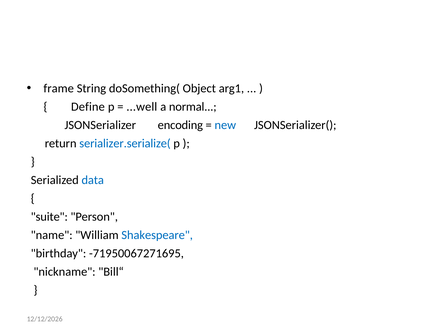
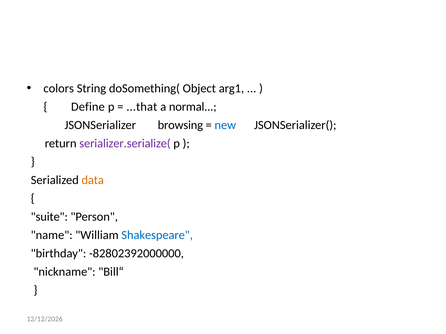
frame: frame -> colors
...well: ...well -> ...that
encoding: encoding -> browsing
serializer.serialize( colour: blue -> purple
data colour: blue -> orange
-71950067271695: -71950067271695 -> -82802392000000
